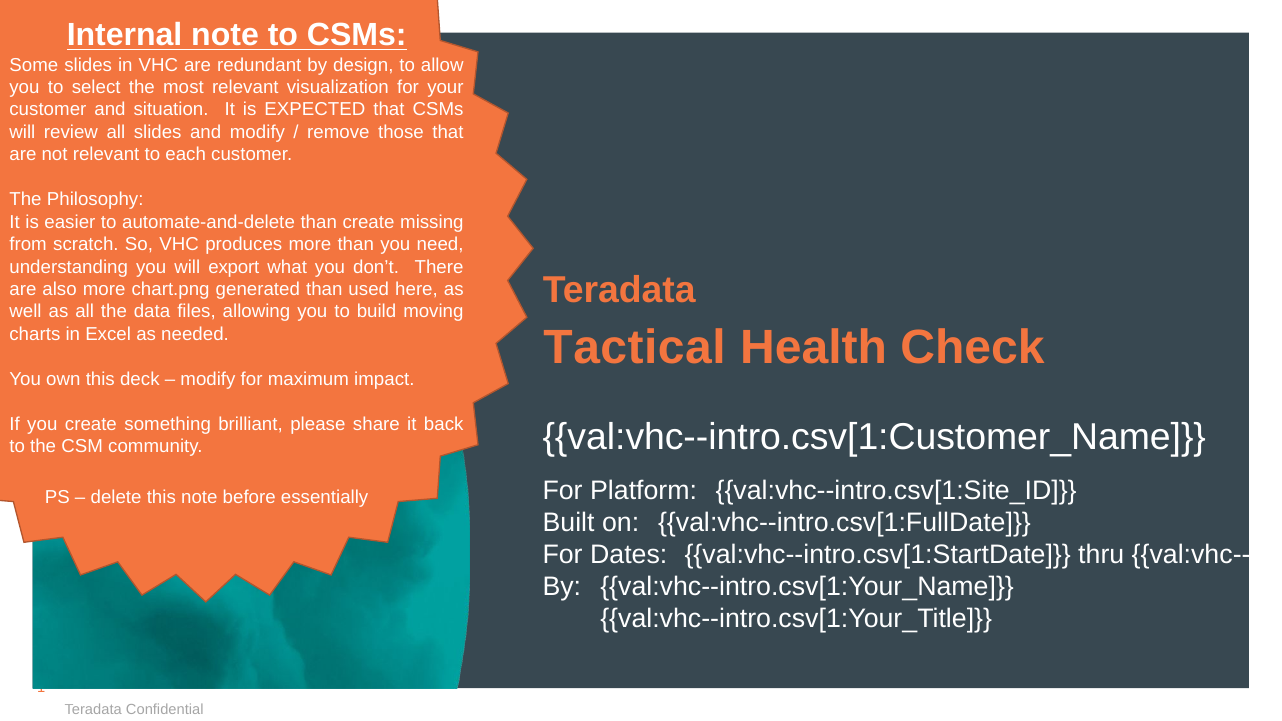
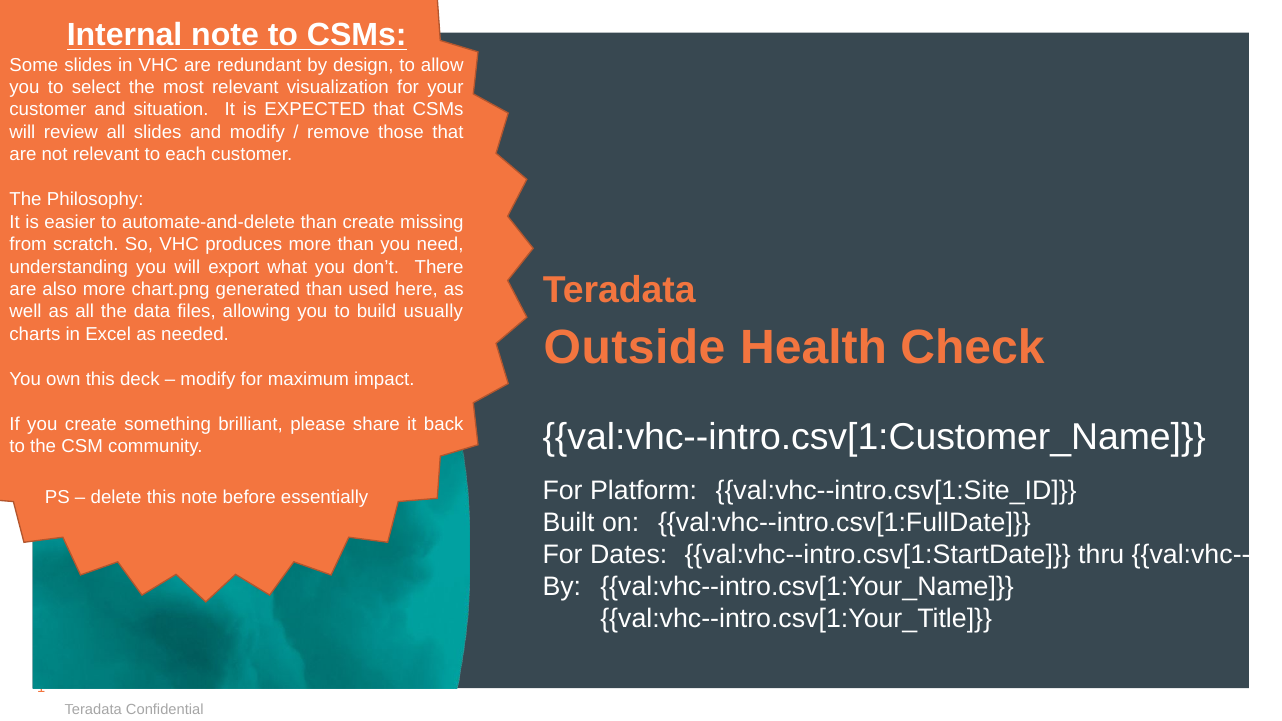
moving: moving -> usually
Tactical: Tactical -> Outside
